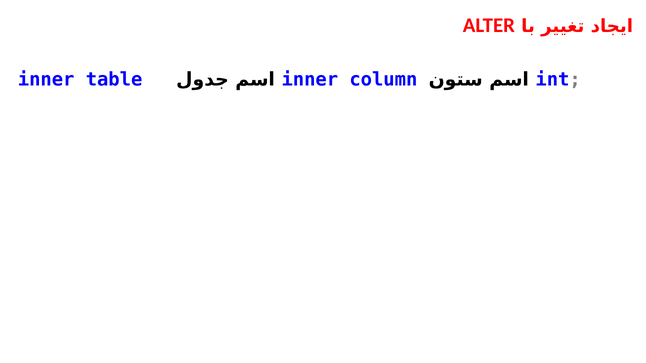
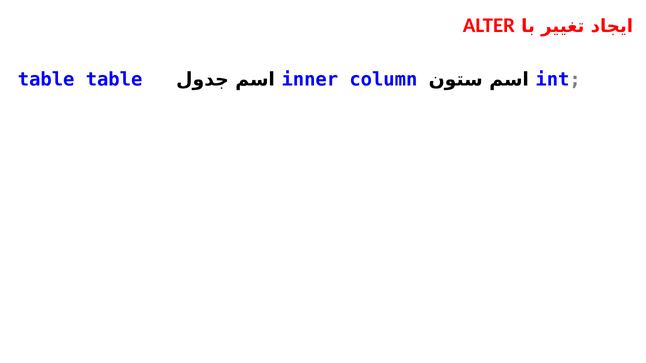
inner at (46, 80): inner -> table
